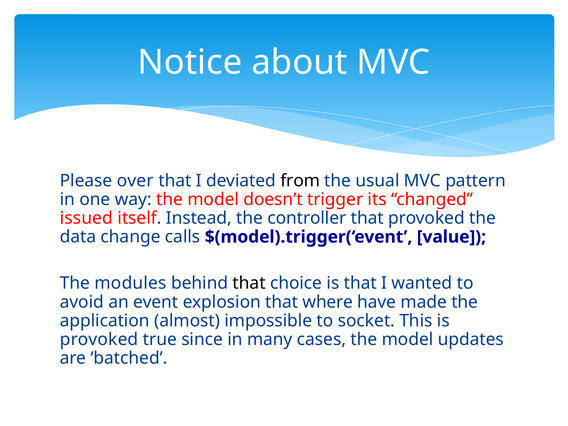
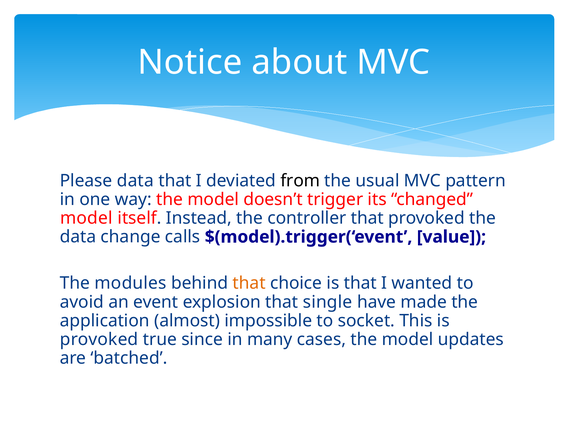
Please over: over -> data
issued at (86, 218): issued -> model
that at (249, 283) colour: black -> orange
where: where -> single
